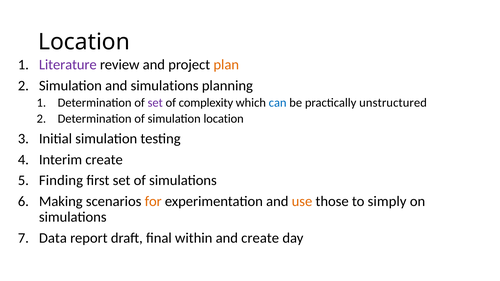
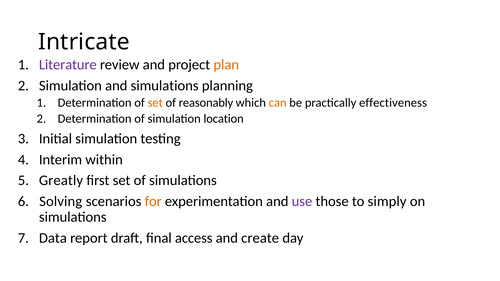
Location at (84, 42): Location -> Intricate
set at (155, 103) colour: purple -> orange
complexity: complexity -> reasonably
can colour: blue -> orange
unstructured: unstructured -> effectiveness
Interim create: create -> within
Finding: Finding -> Greatly
Making: Making -> Solving
use colour: orange -> purple
within: within -> access
